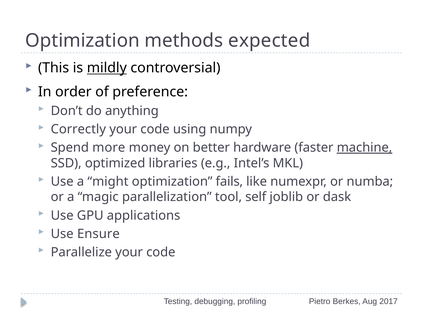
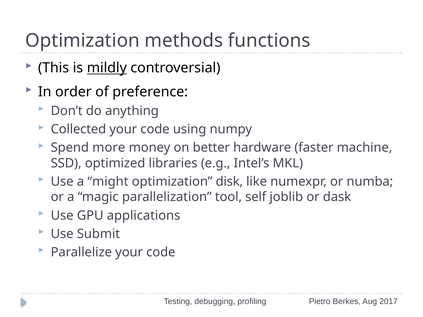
expected: expected -> functions
Correctly: Correctly -> Collected
machine underline: present -> none
fails: fails -> disk
Ensure: Ensure -> Submit
